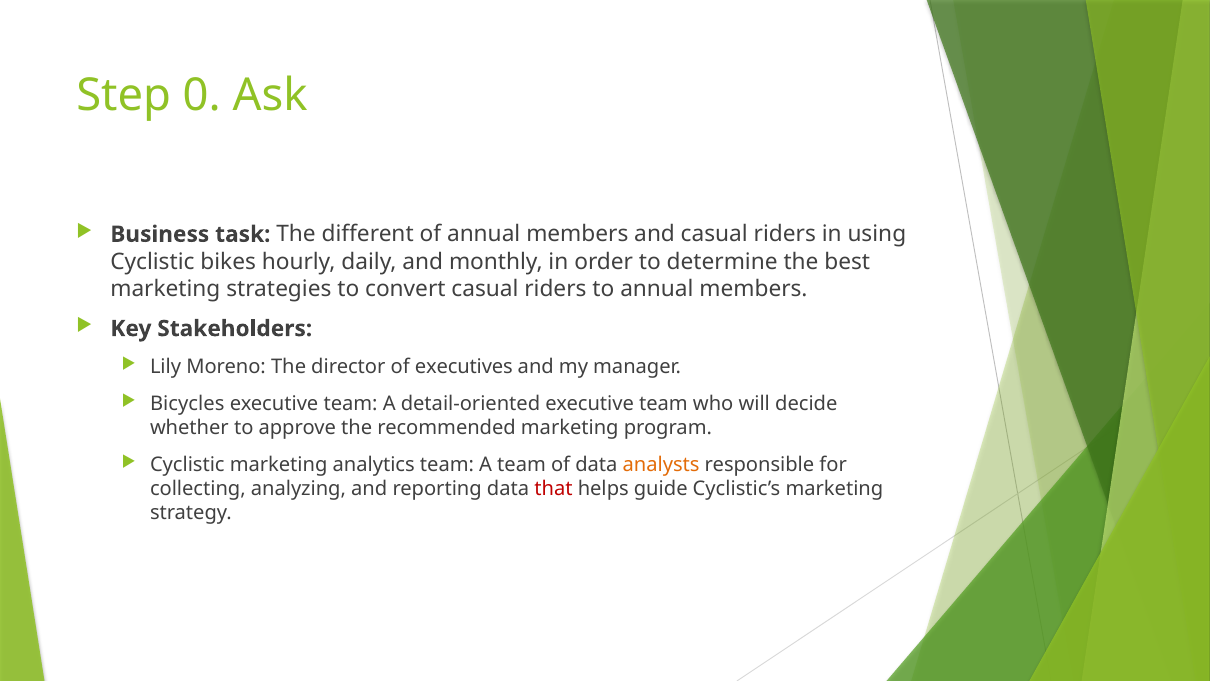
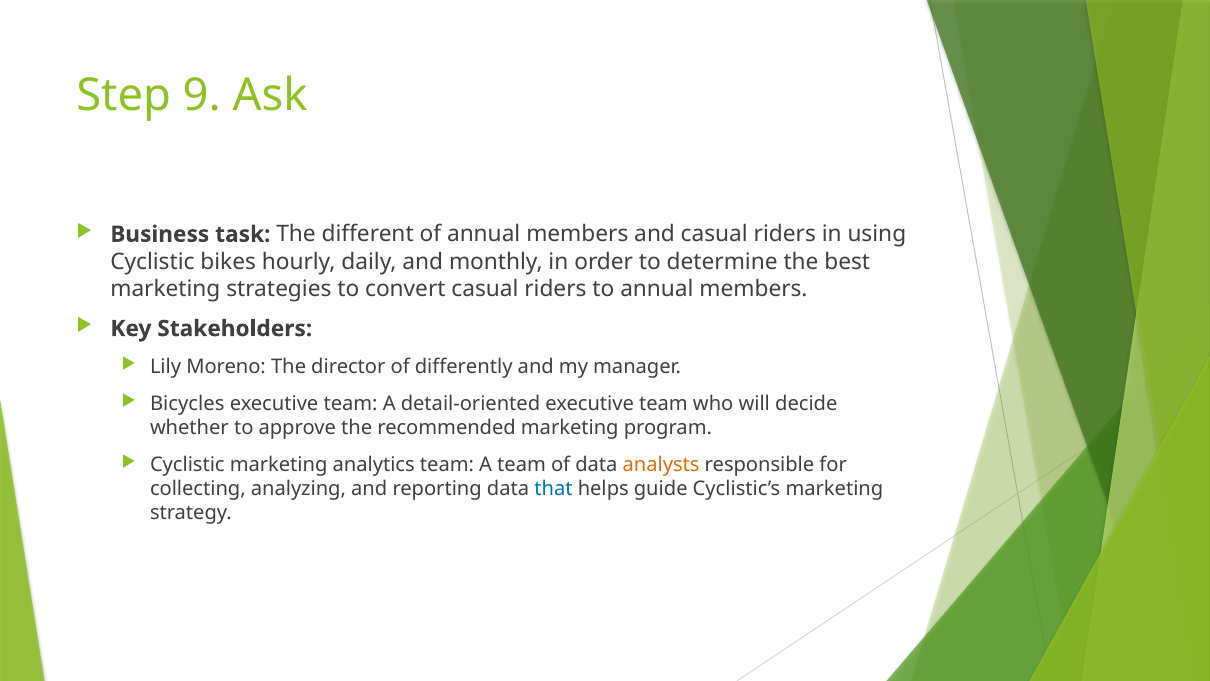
0: 0 -> 9
executives: executives -> differently
that colour: red -> blue
